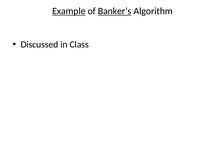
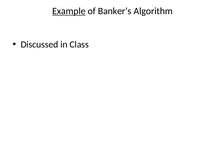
Banker’s underline: present -> none
